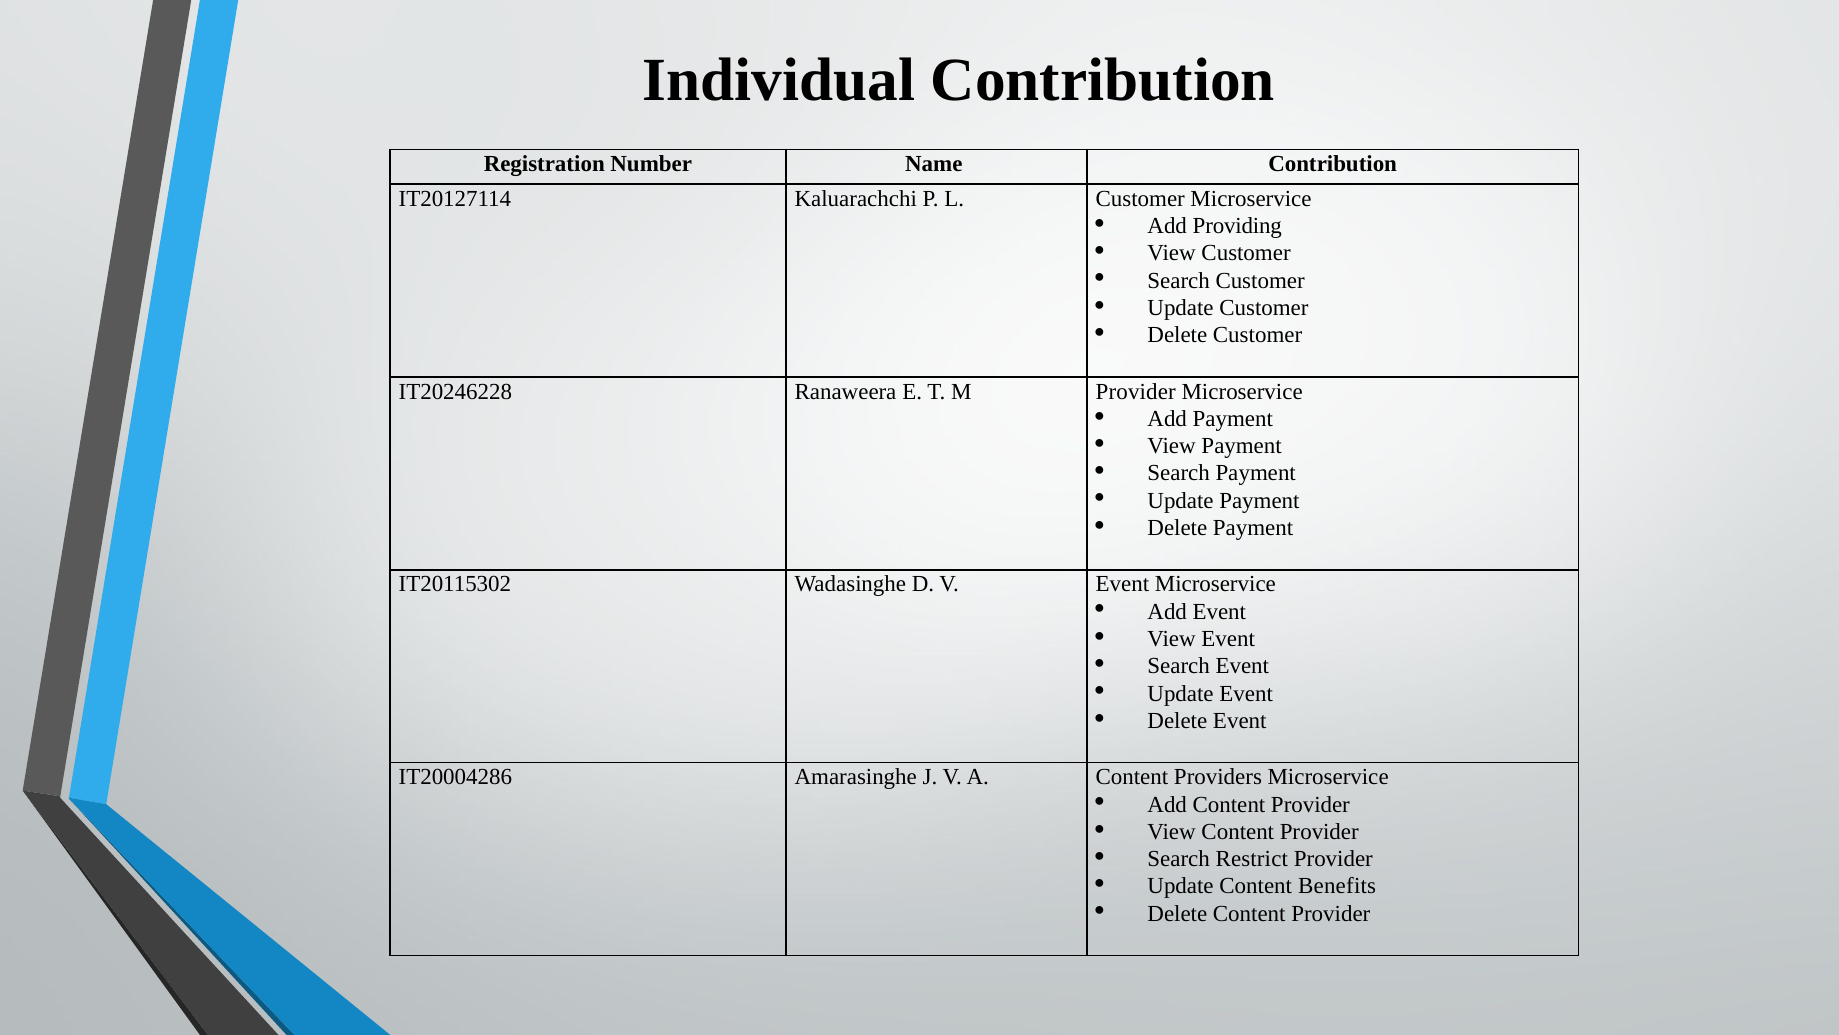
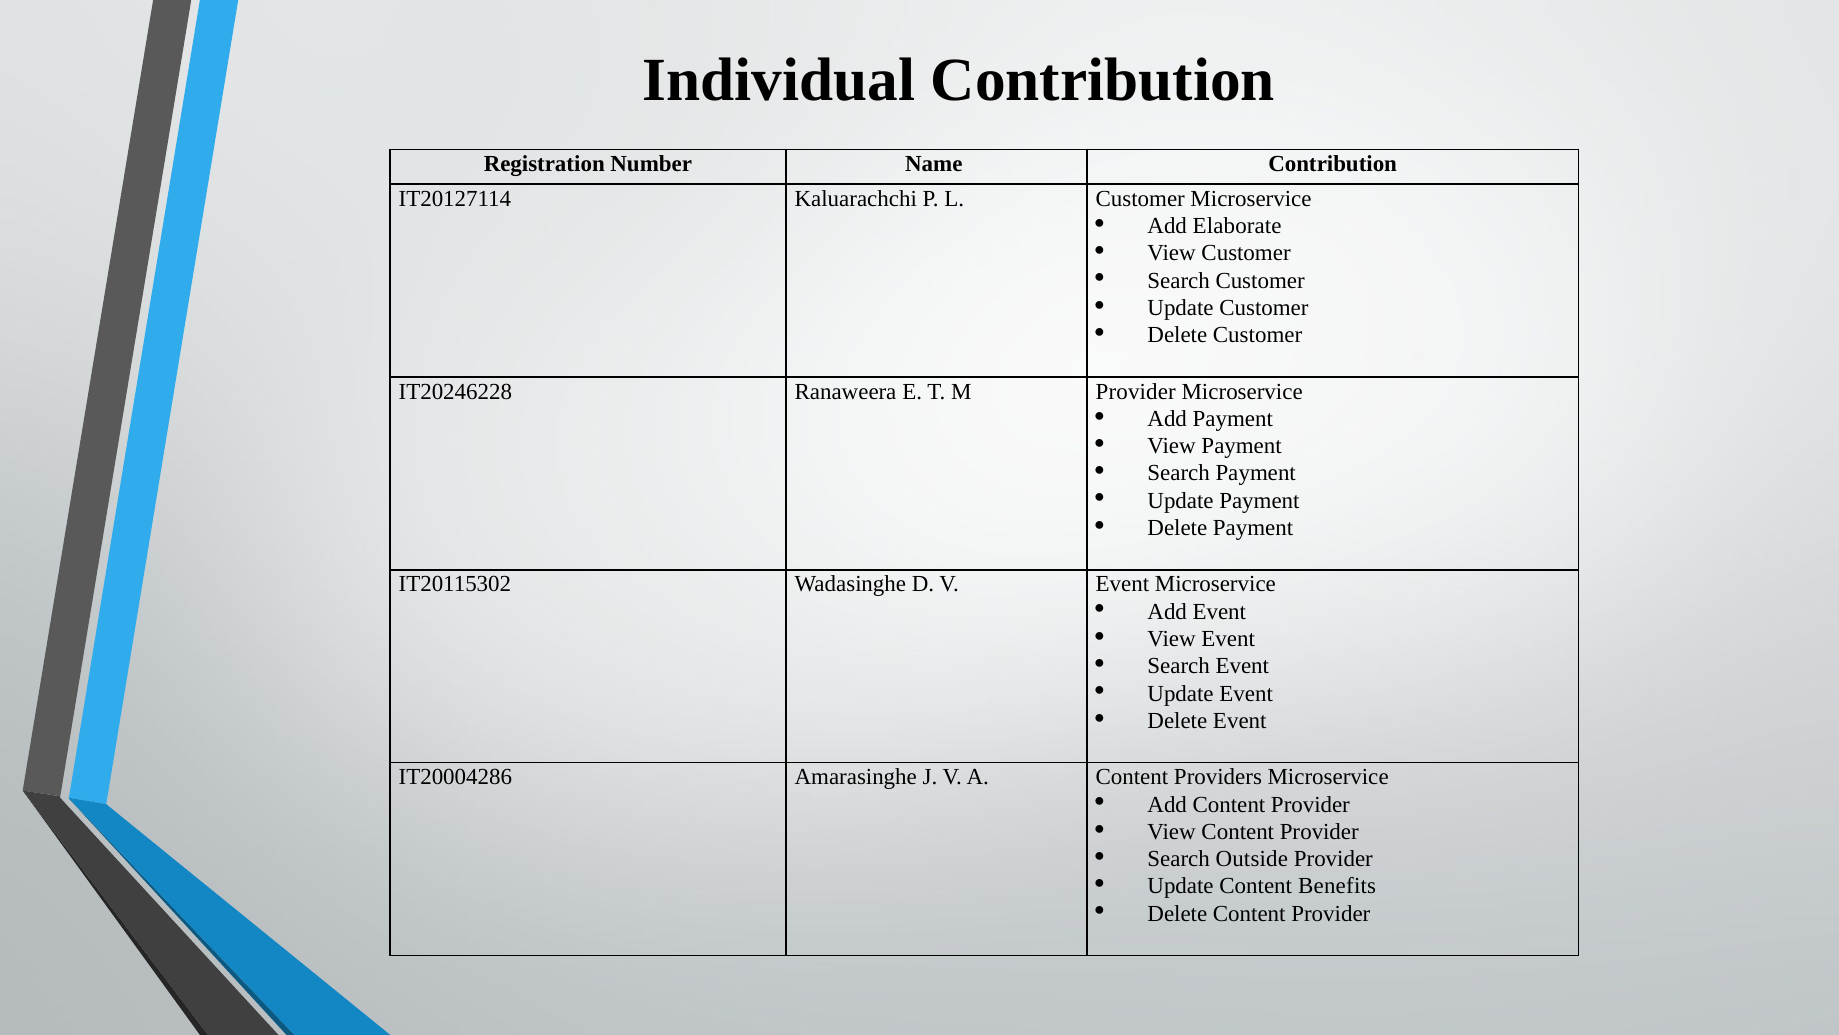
Providing: Providing -> Elaborate
Restrict: Restrict -> Outside
